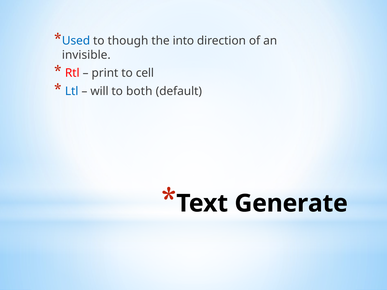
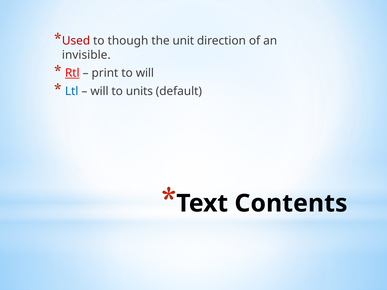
Used colour: blue -> red
into: into -> unit
Rtl underline: none -> present
to cell: cell -> will
both: both -> units
Generate: Generate -> Contents
